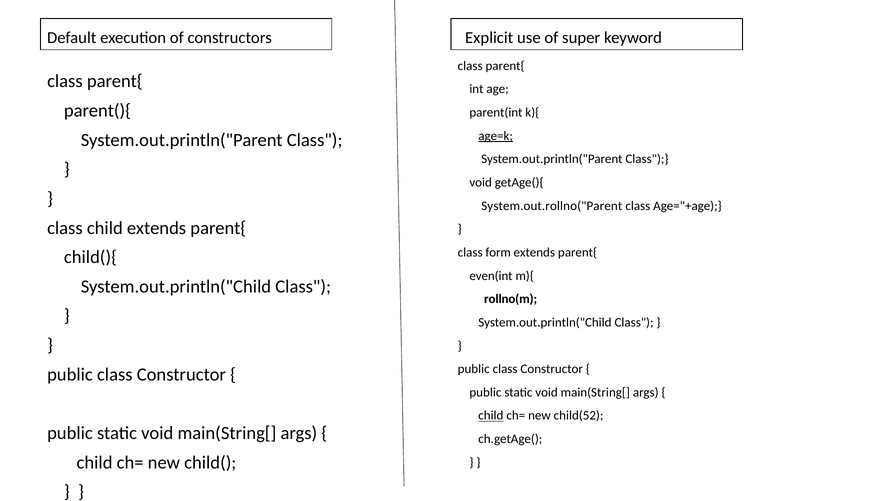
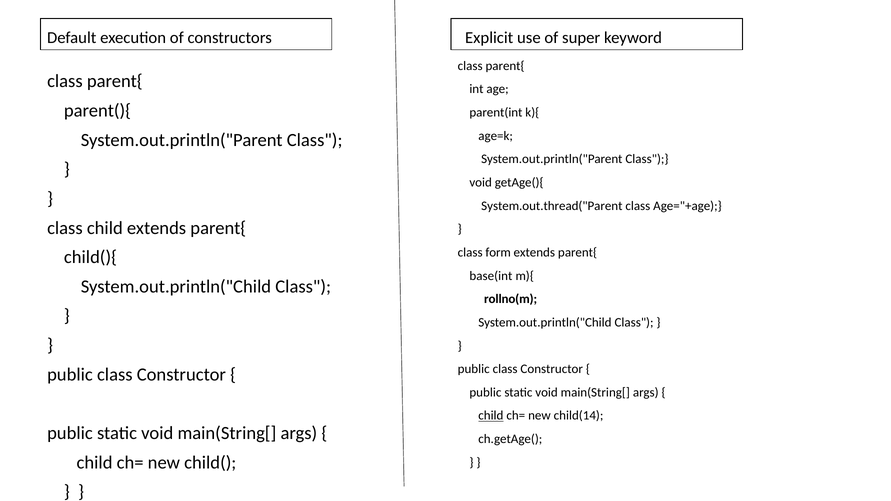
age=k underline: present -> none
System.out.rollno("Parent: System.out.rollno("Parent -> System.out.thread("Parent
even(int: even(int -> base(int
child(52: child(52 -> child(14
